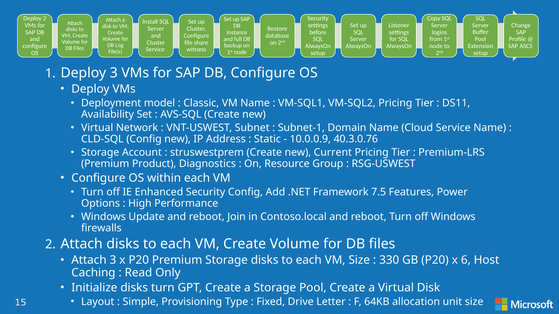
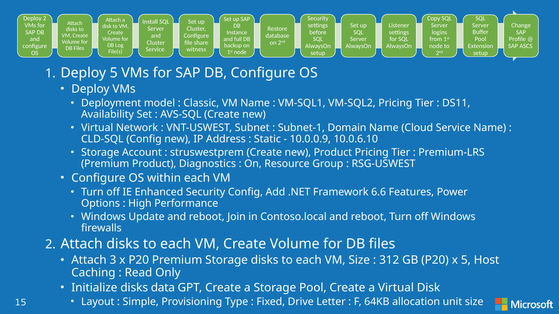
Deploy 3: 3 -> 5
40.3.0.76: 40.3.0.76 -> 10.0.6.10
new Current: Current -> Product
7.5: 7.5 -> 6.6
330: 330 -> 312
x 6: 6 -> 5
disks turn: turn -> data
